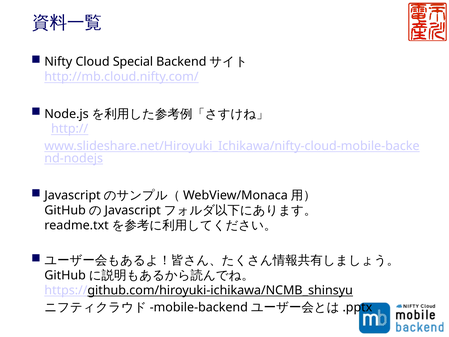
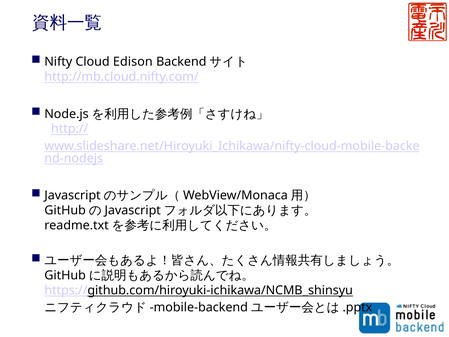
Special: Special -> Edison
